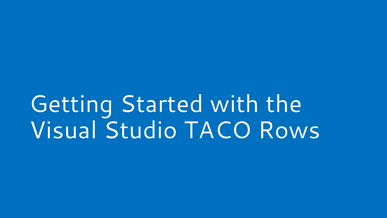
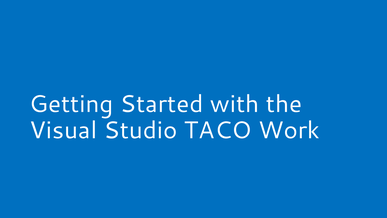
Rows: Rows -> Work
